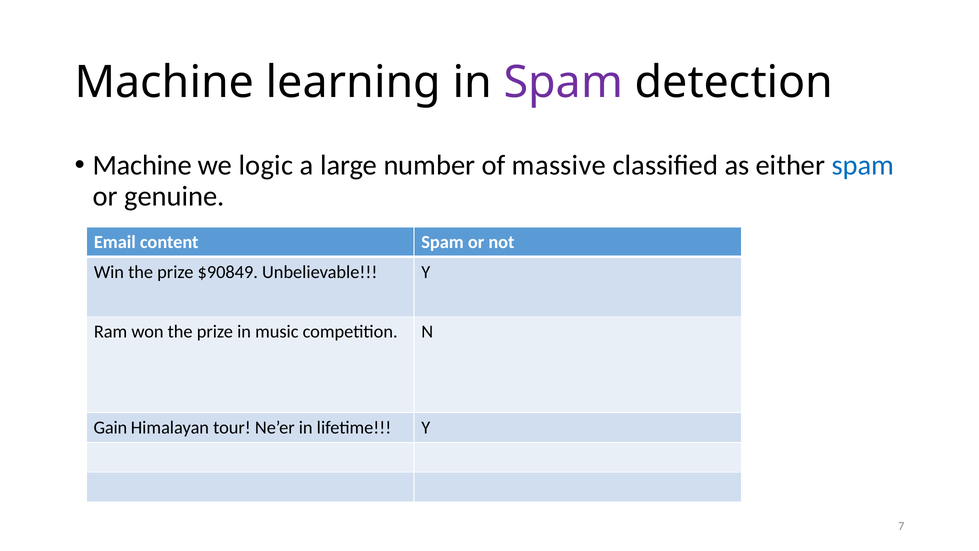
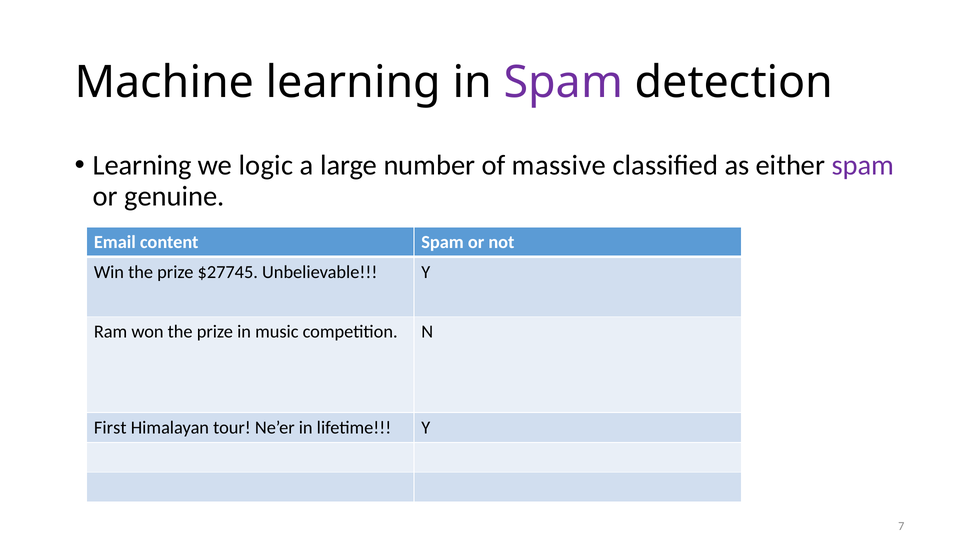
Machine at (142, 165): Machine -> Learning
spam at (863, 165) colour: blue -> purple
$90849: $90849 -> $27745
Gain: Gain -> First
